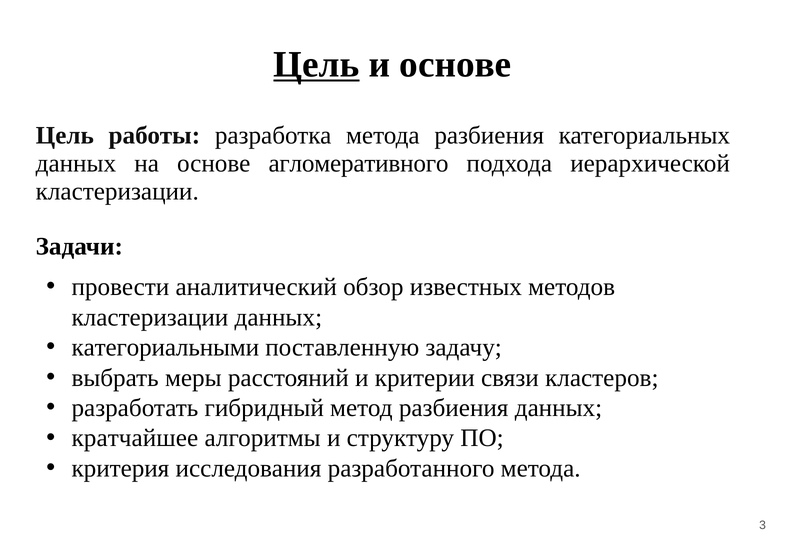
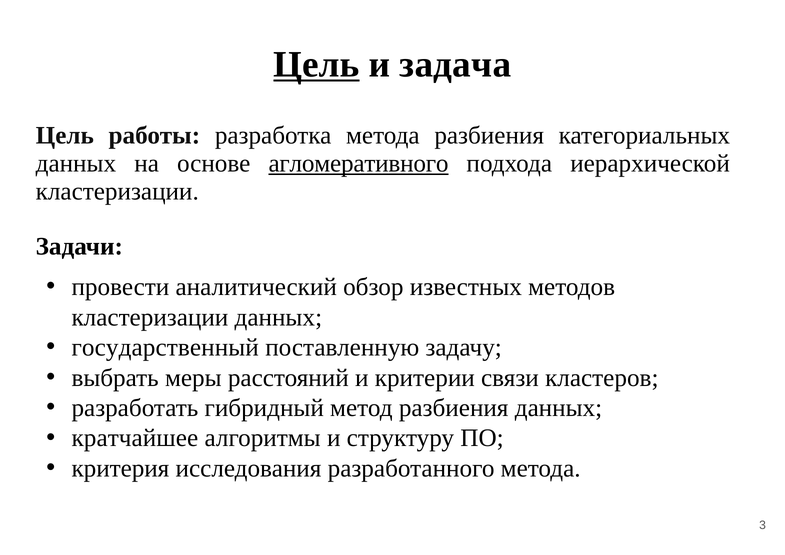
и основе: основе -> задача
агломеративного underline: none -> present
категориальными: категориальными -> государственный
